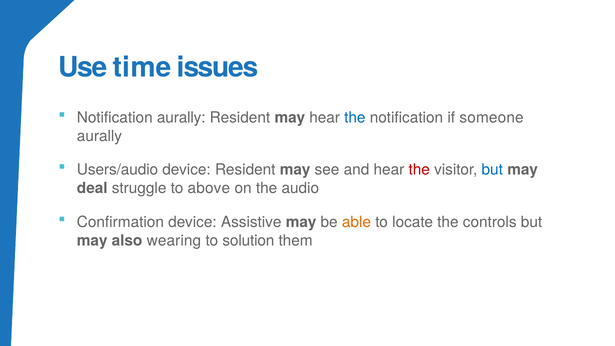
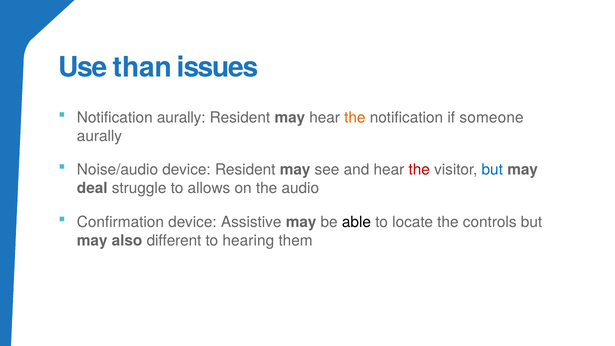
time: time -> than
the at (355, 118) colour: blue -> orange
Users/audio: Users/audio -> Noise/audio
above: above -> allows
able colour: orange -> black
wearing: wearing -> different
solution: solution -> hearing
